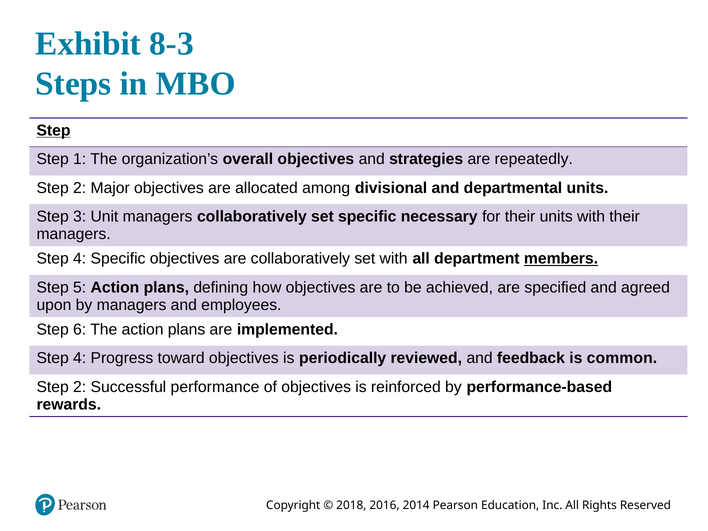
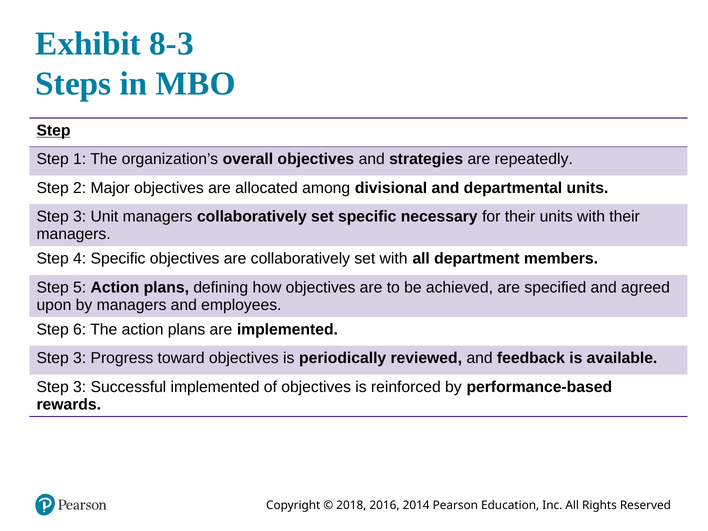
members underline: present -> none
4 at (80, 358): 4 -> 3
common: common -> available
2 at (80, 387): 2 -> 3
Successful performance: performance -> implemented
